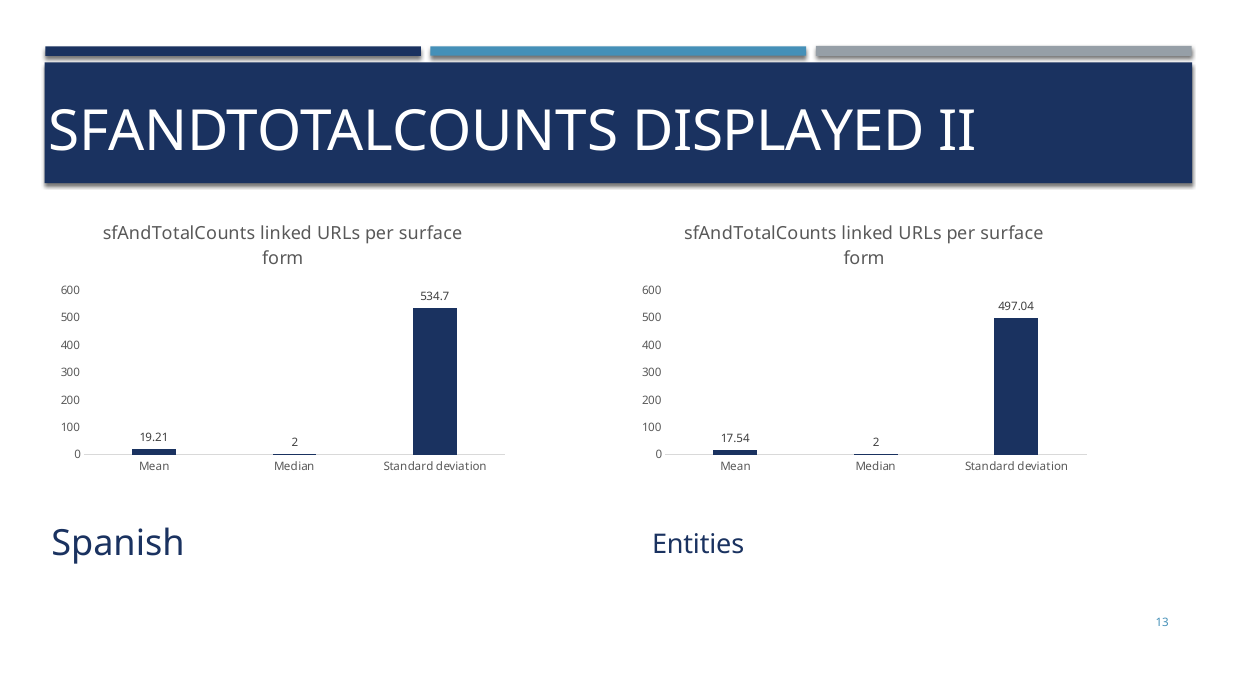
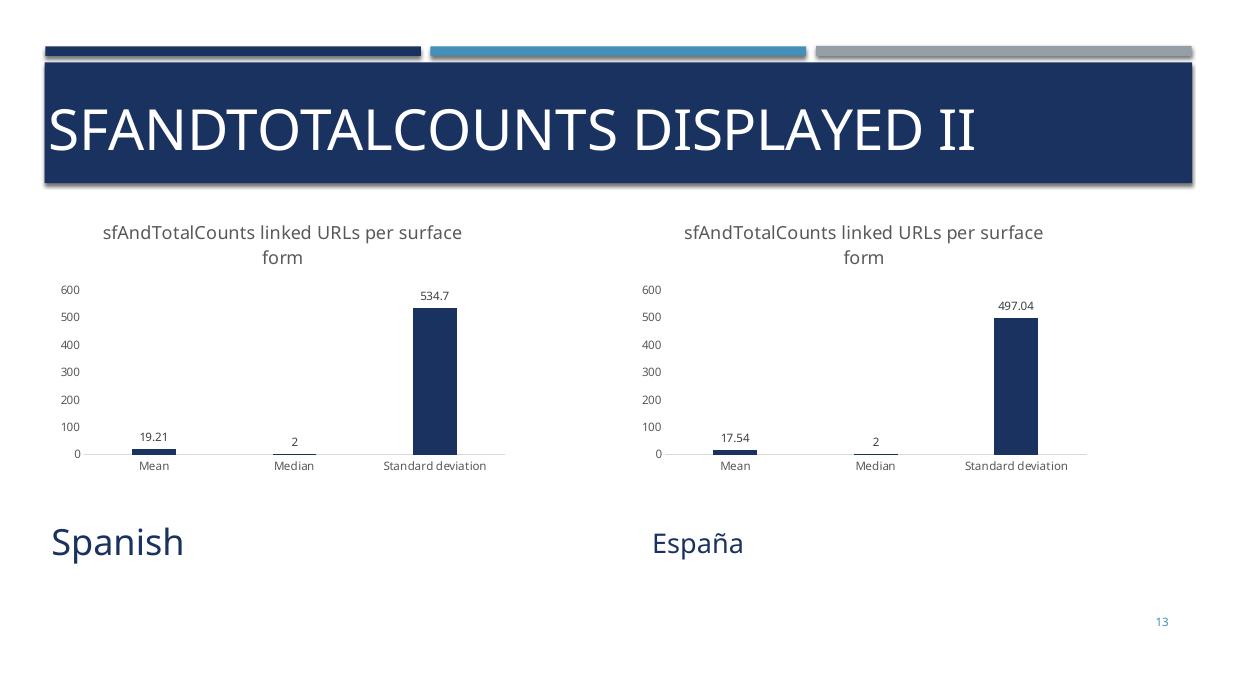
Entities: Entities -> España
